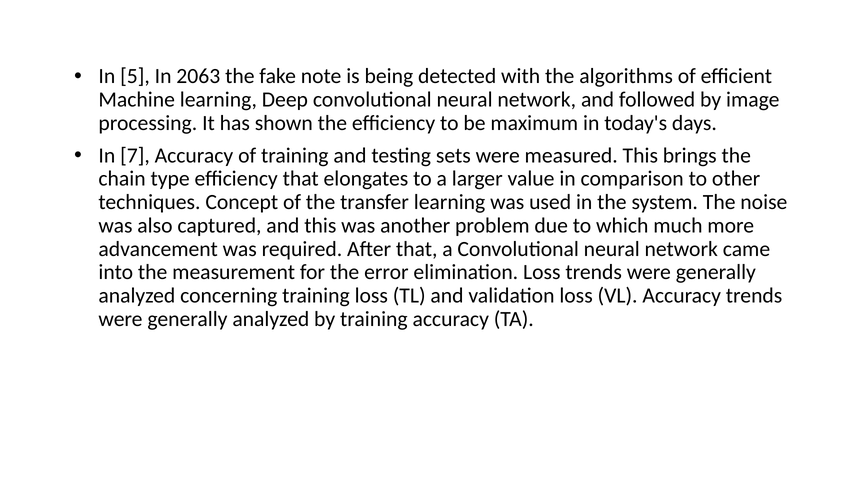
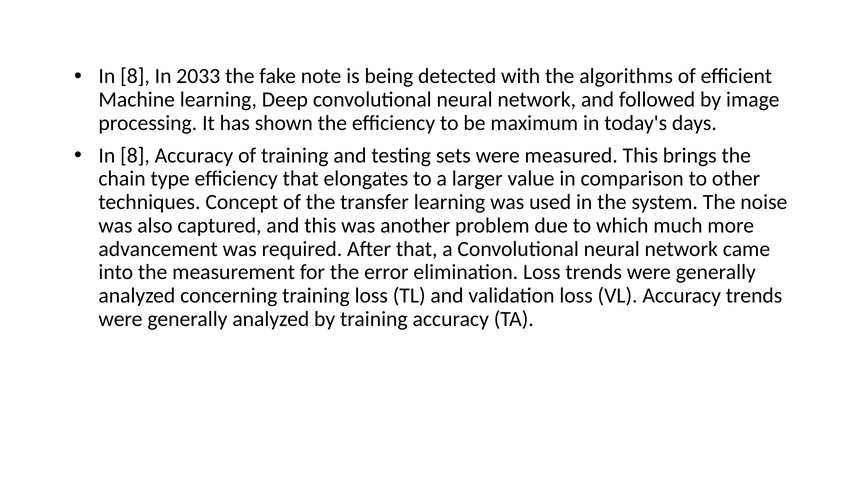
5 at (135, 76): 5 -> 8
2063: 2063 -> 2033
7 at (135, 156): 7 -> 8
